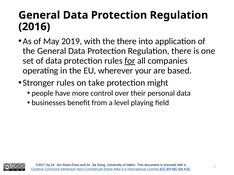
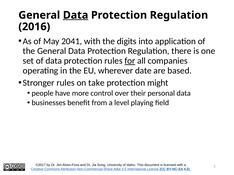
Data at (76, 15) underline: none -> present
2019: 2019 -> 2041
the there: there -> digits
your: your -> date
